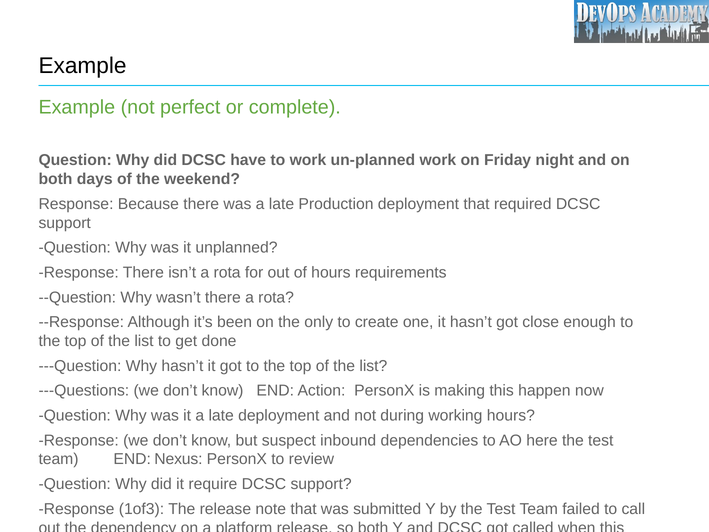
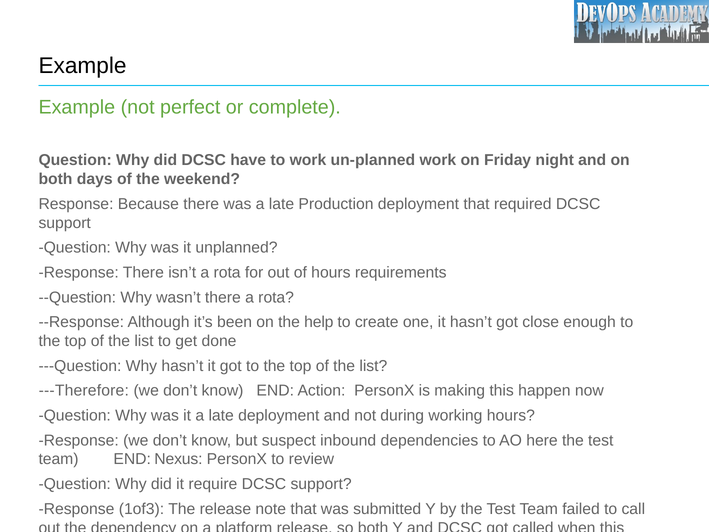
only: only -> help
---Questions: ---Questions -> ---Therefore
